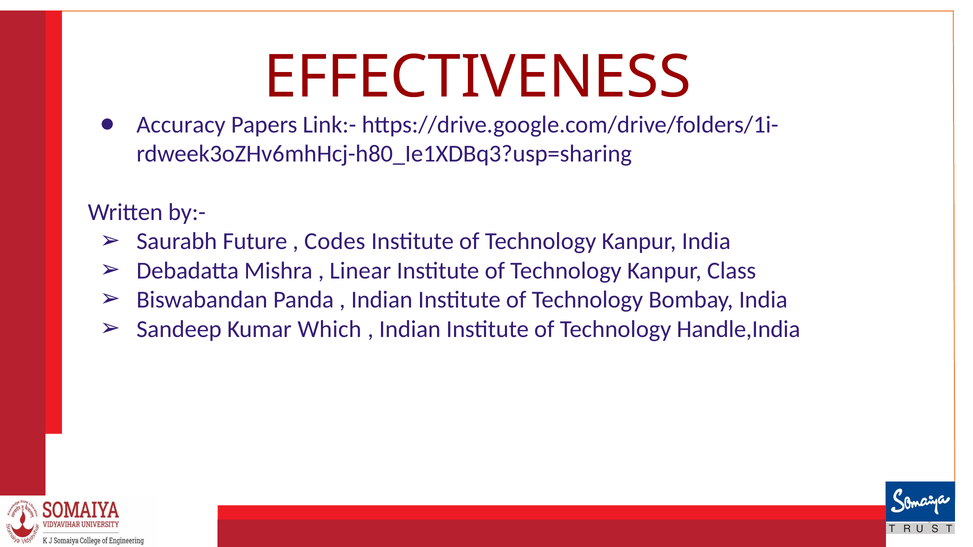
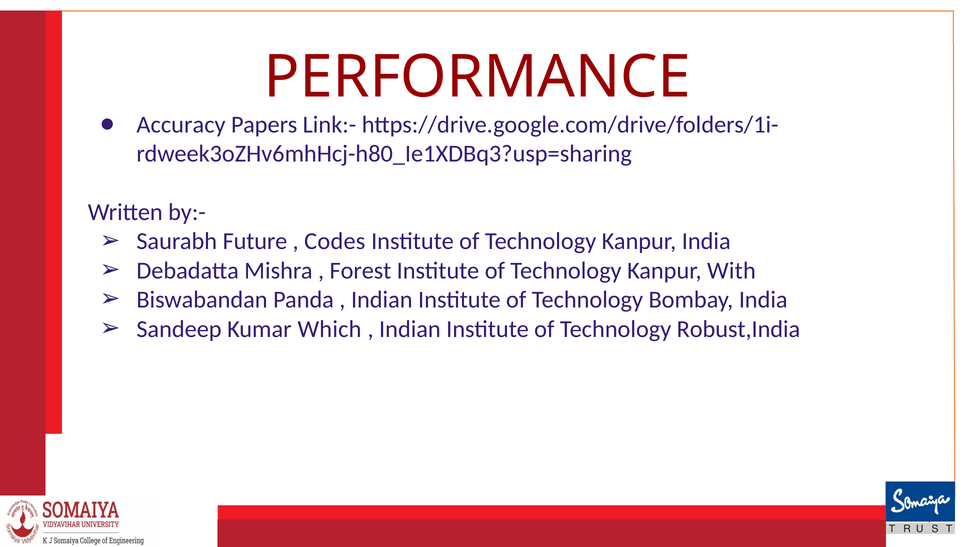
EFFECTIVENESS: EFFECTIVENESS -> PERFORMANCE
Linear: Linear -> Forest
Class: Class -> With
Handle,India: Handle,India -> Robust,India
